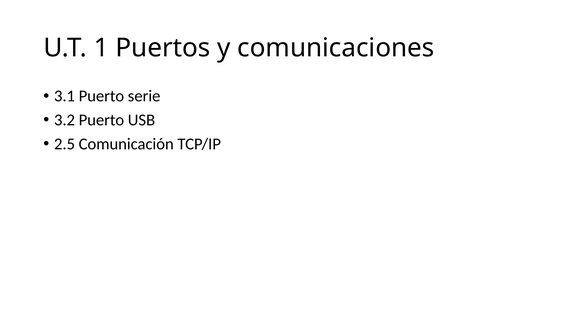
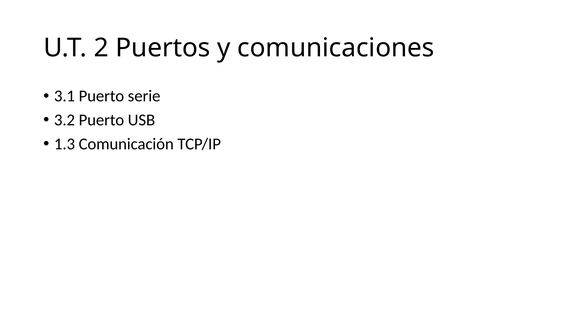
1: 1 -> 2
2.5: 2.5 -> 1.3
